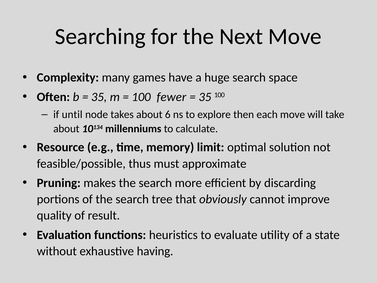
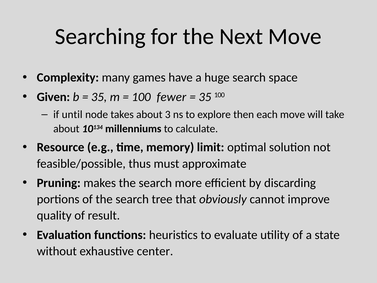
Often: Often -> Given
6: 6 -> 3
having: having -> center
